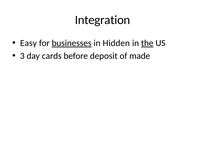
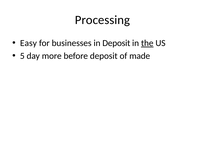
Integration: Integration -> Processing
businesses underline: present -> none
in Hidden: Hidden -> Deposit
3: 3 -> 5
cards: cards -> more
